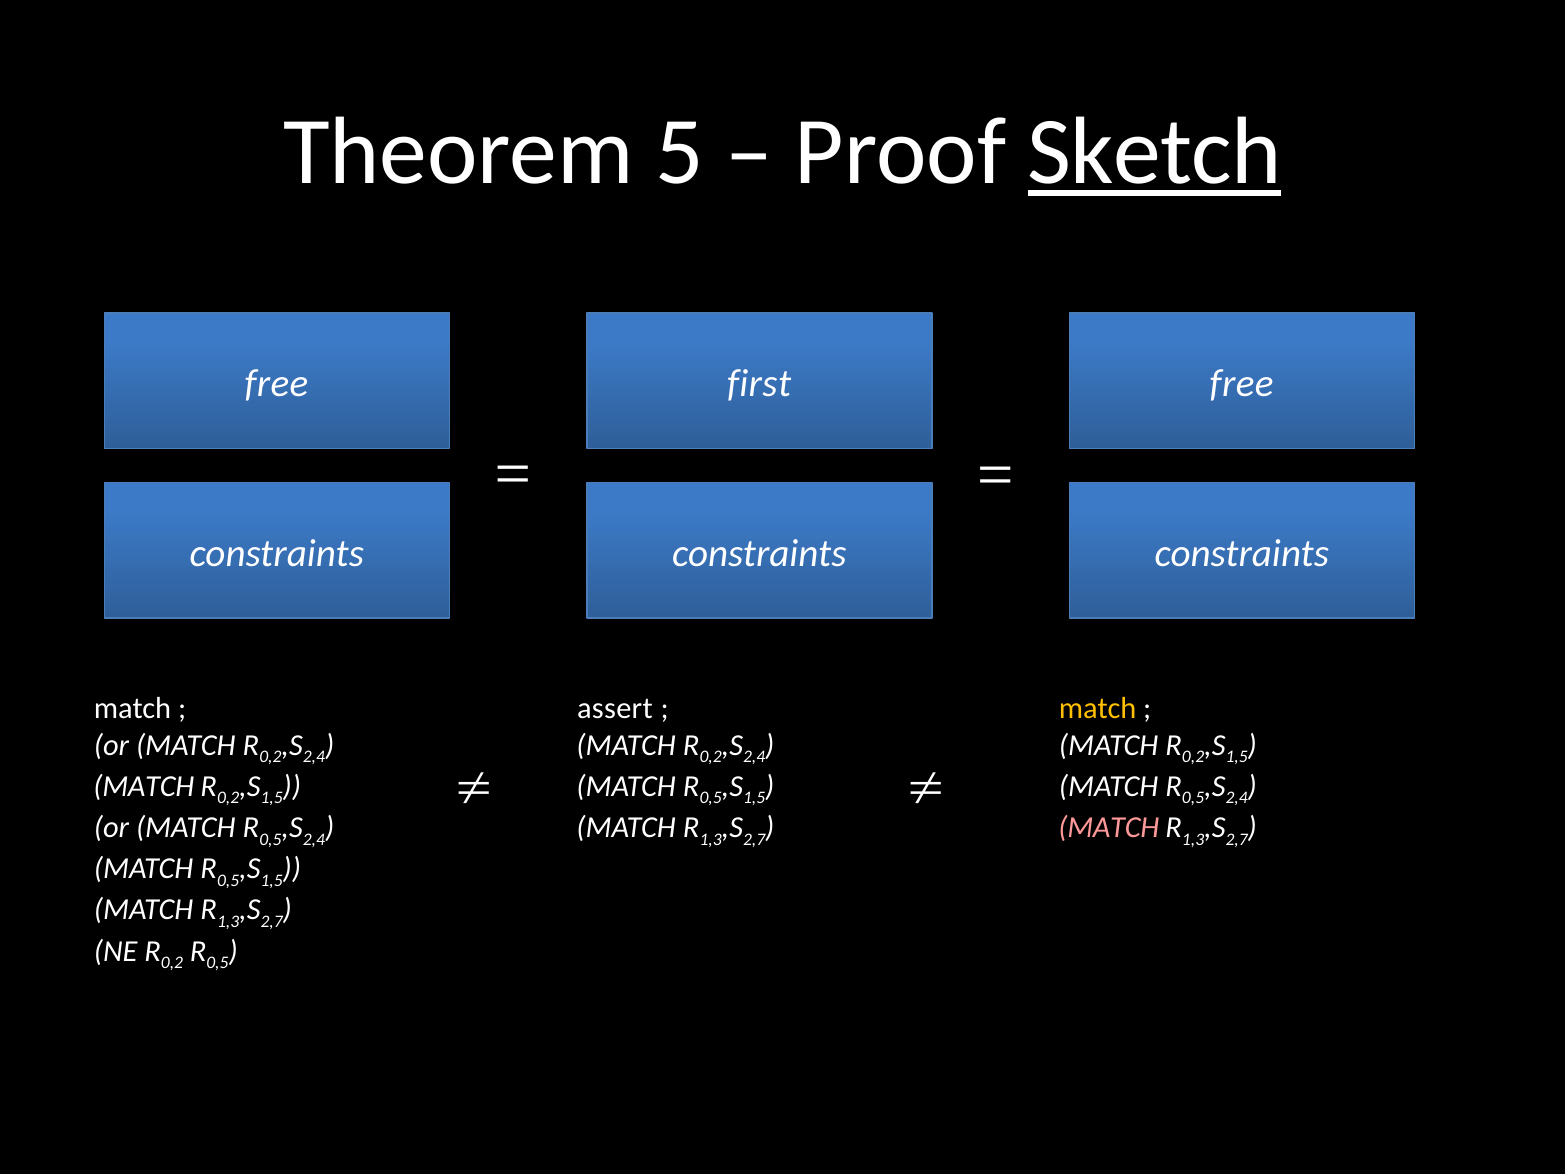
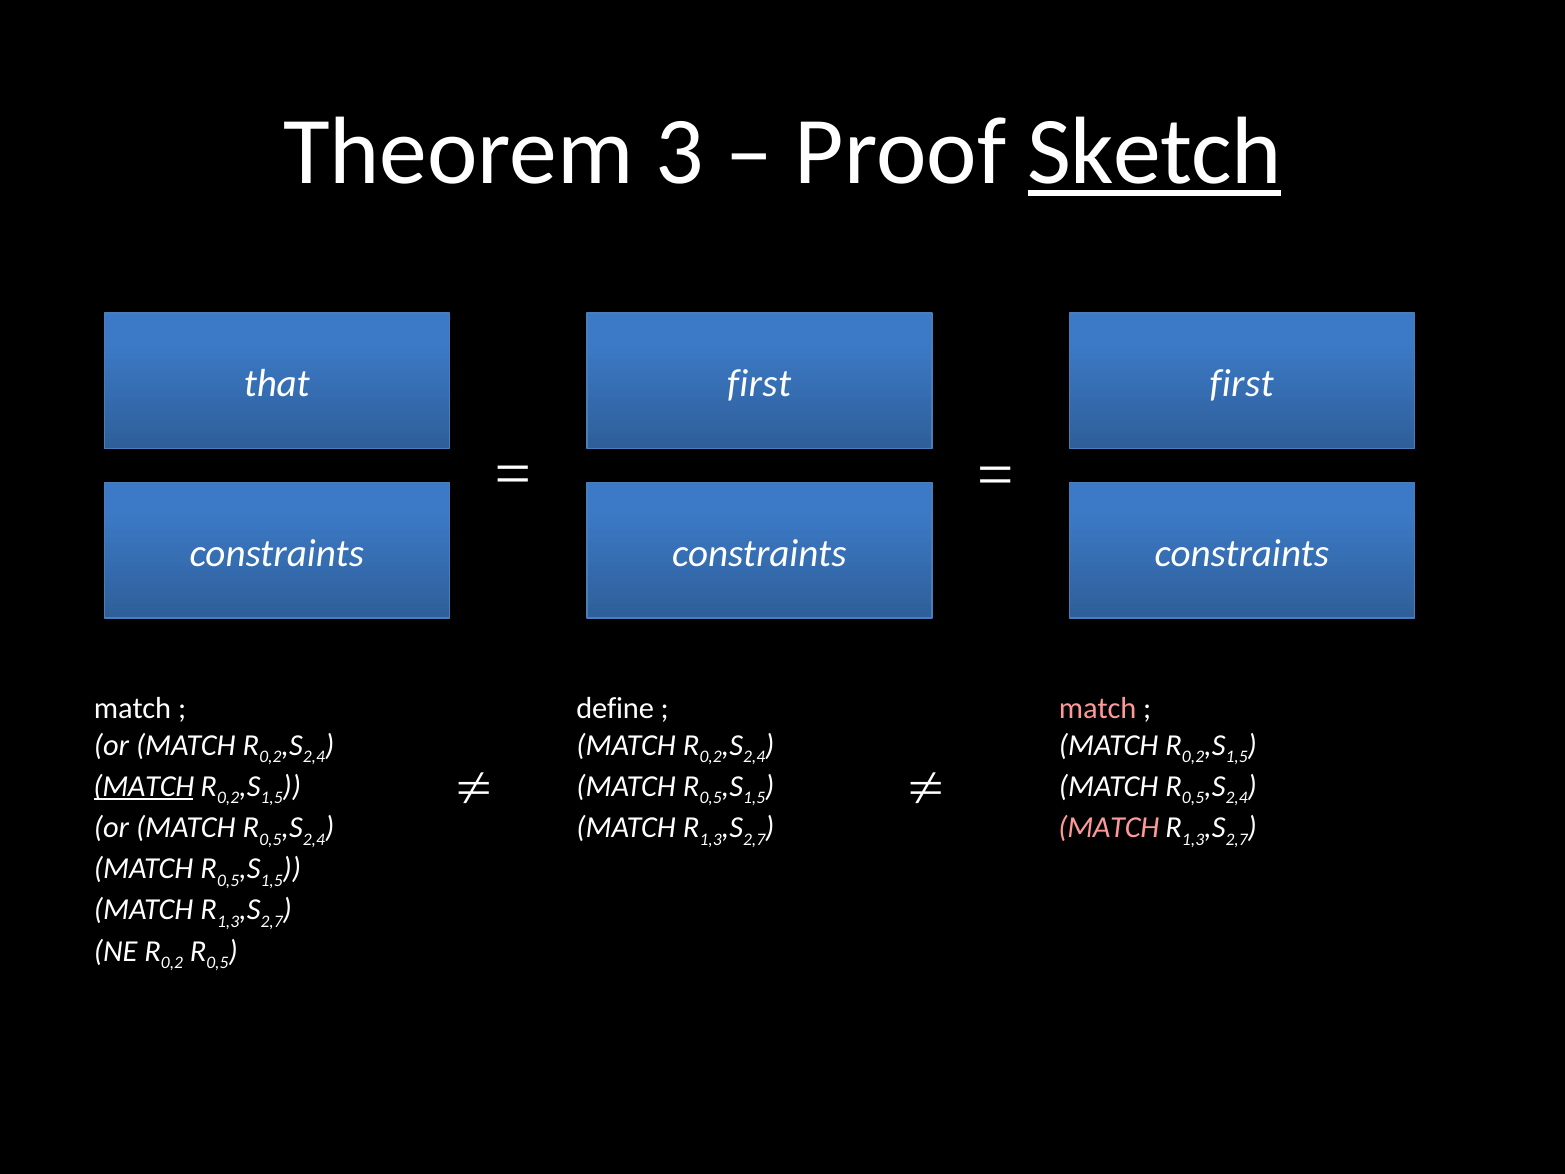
5: 5 -> 3
free at (277, 383): free -> that
free at (1242, 383): free -> first
assert: assert -> define
match at (1098, 708) colour: yellow -> pink
MATCH at (144, 786) underline: none -> present
